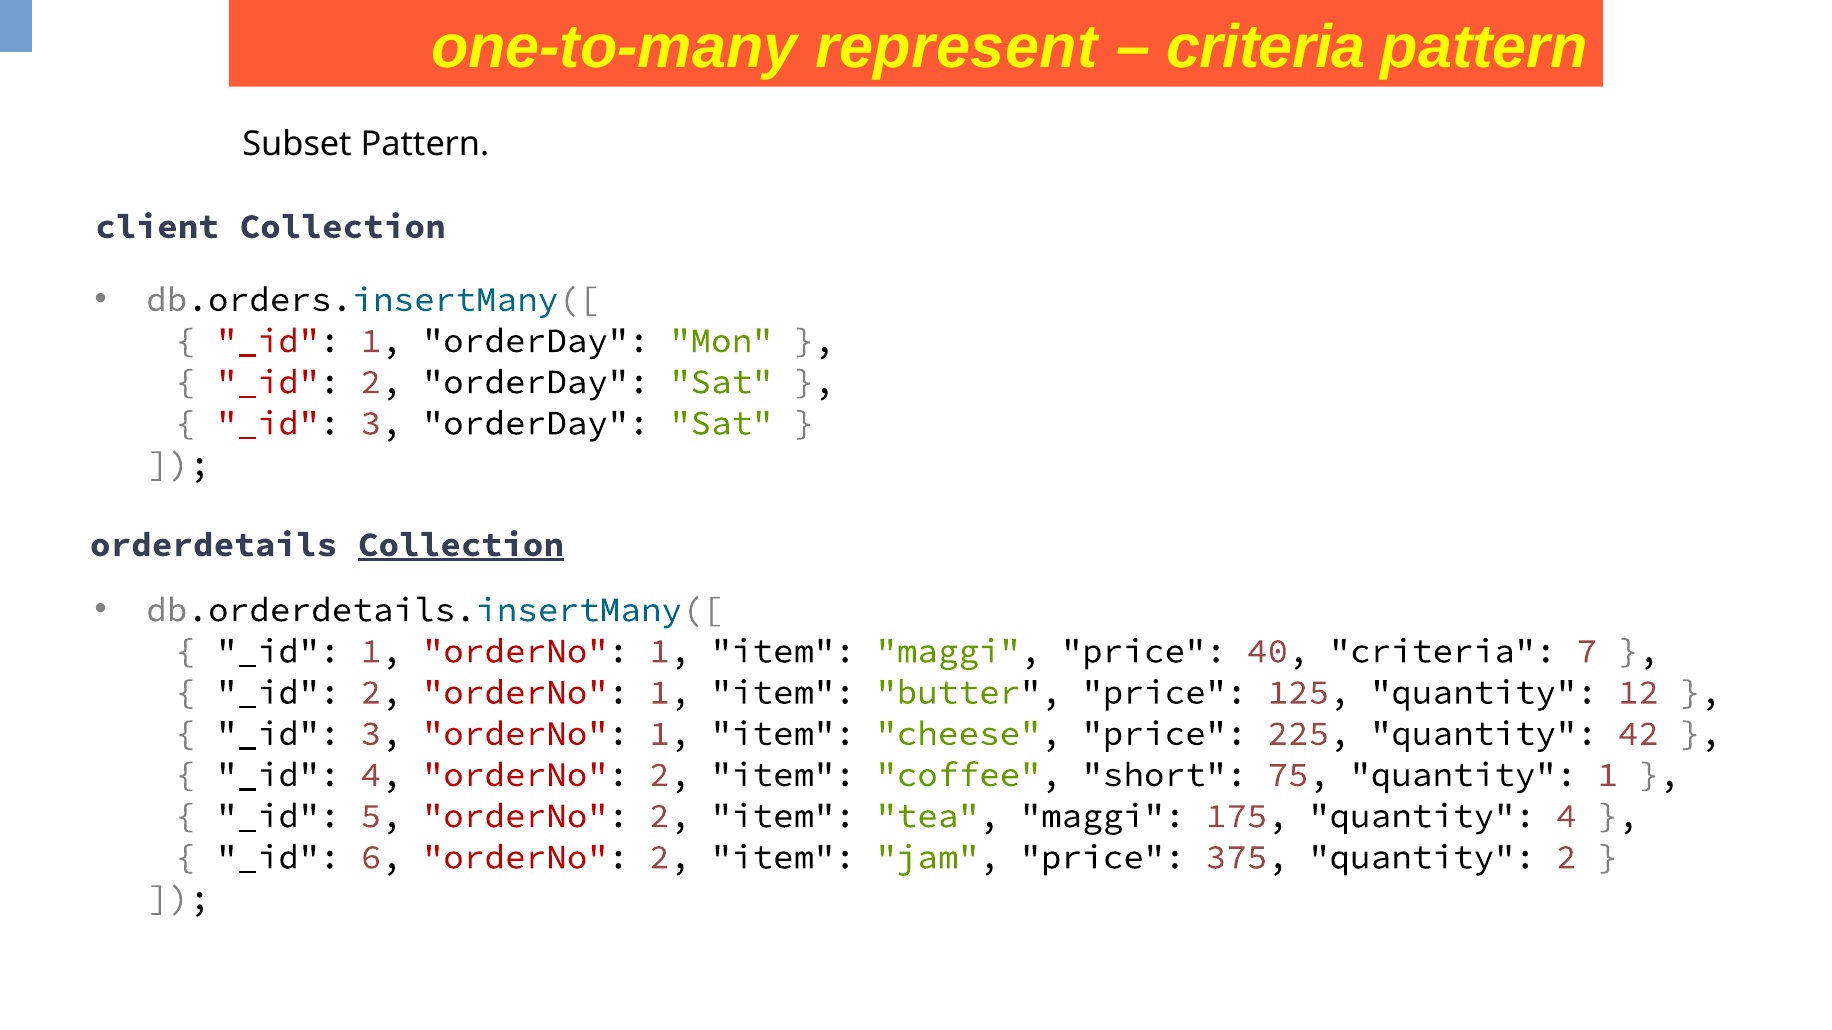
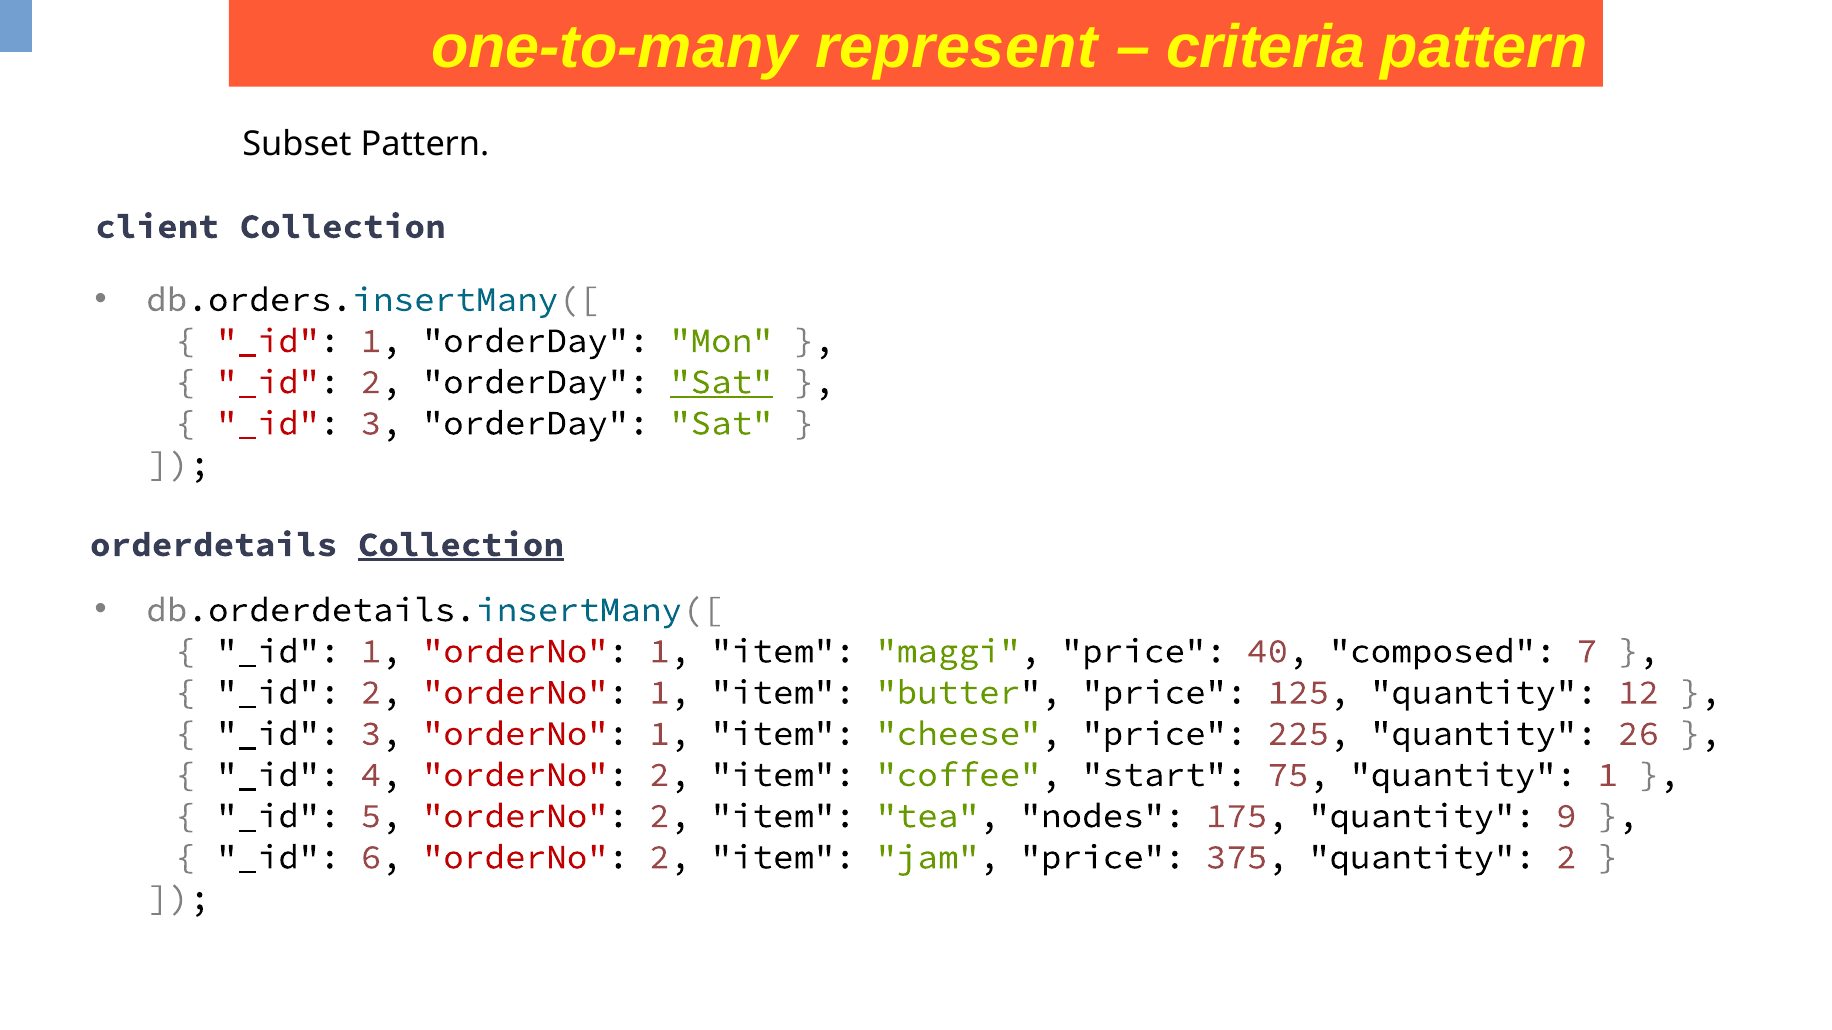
Sat at (721, 382) underline: none -> present
40 criteria: criteria -> composed
42: 42 -> 26
short: short -> start
tea maggi: maggi -> nodes
quantity 4: 4 -> 9
